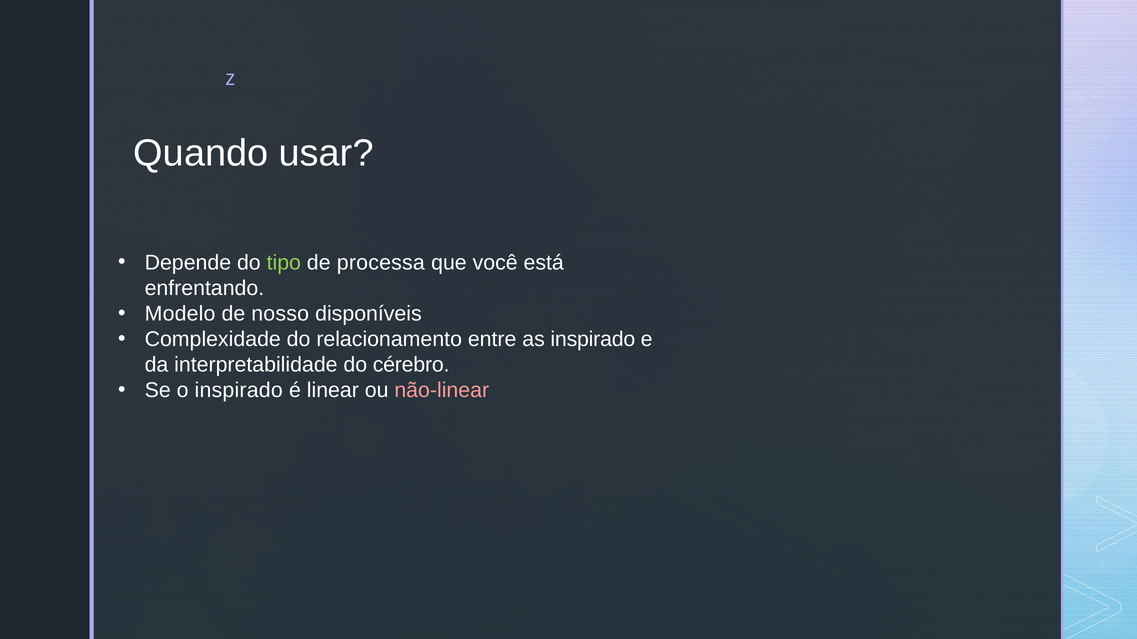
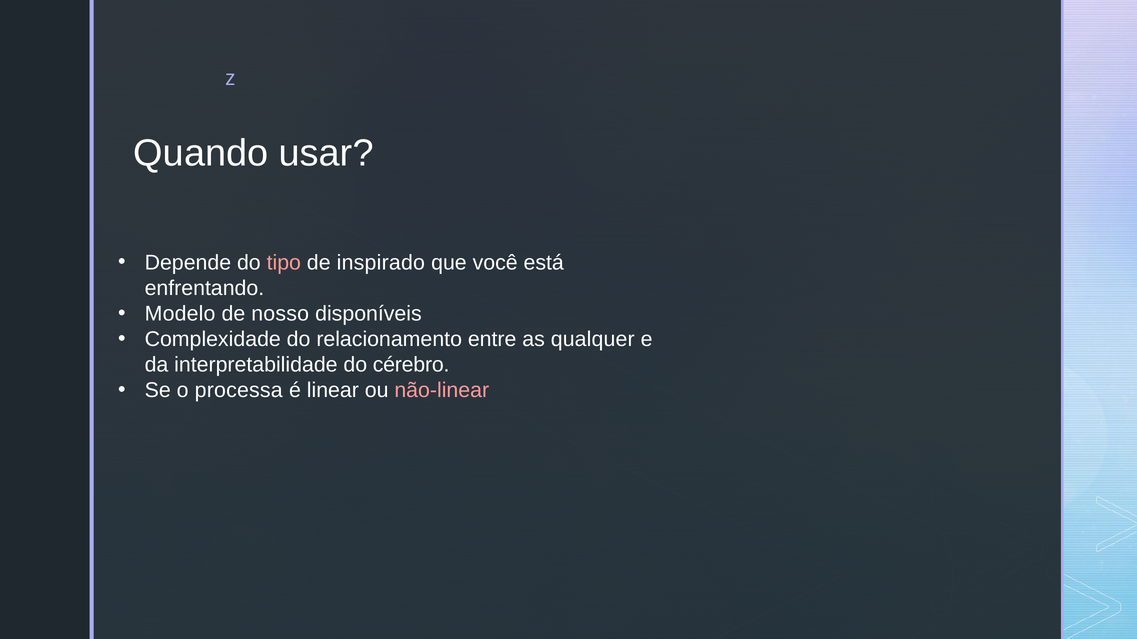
tipo colour: light green -> pink
processa: processa -> inspirado
as inspirado: inspirado -> qualquer
o inspirado: inspirado -> processa
